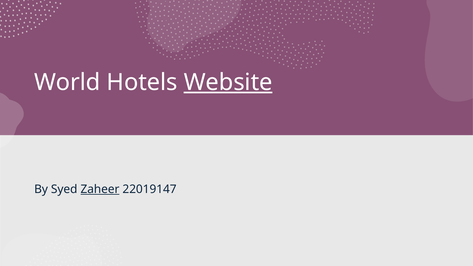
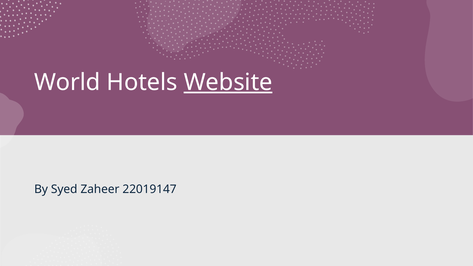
Zaheer underline: present -> none
